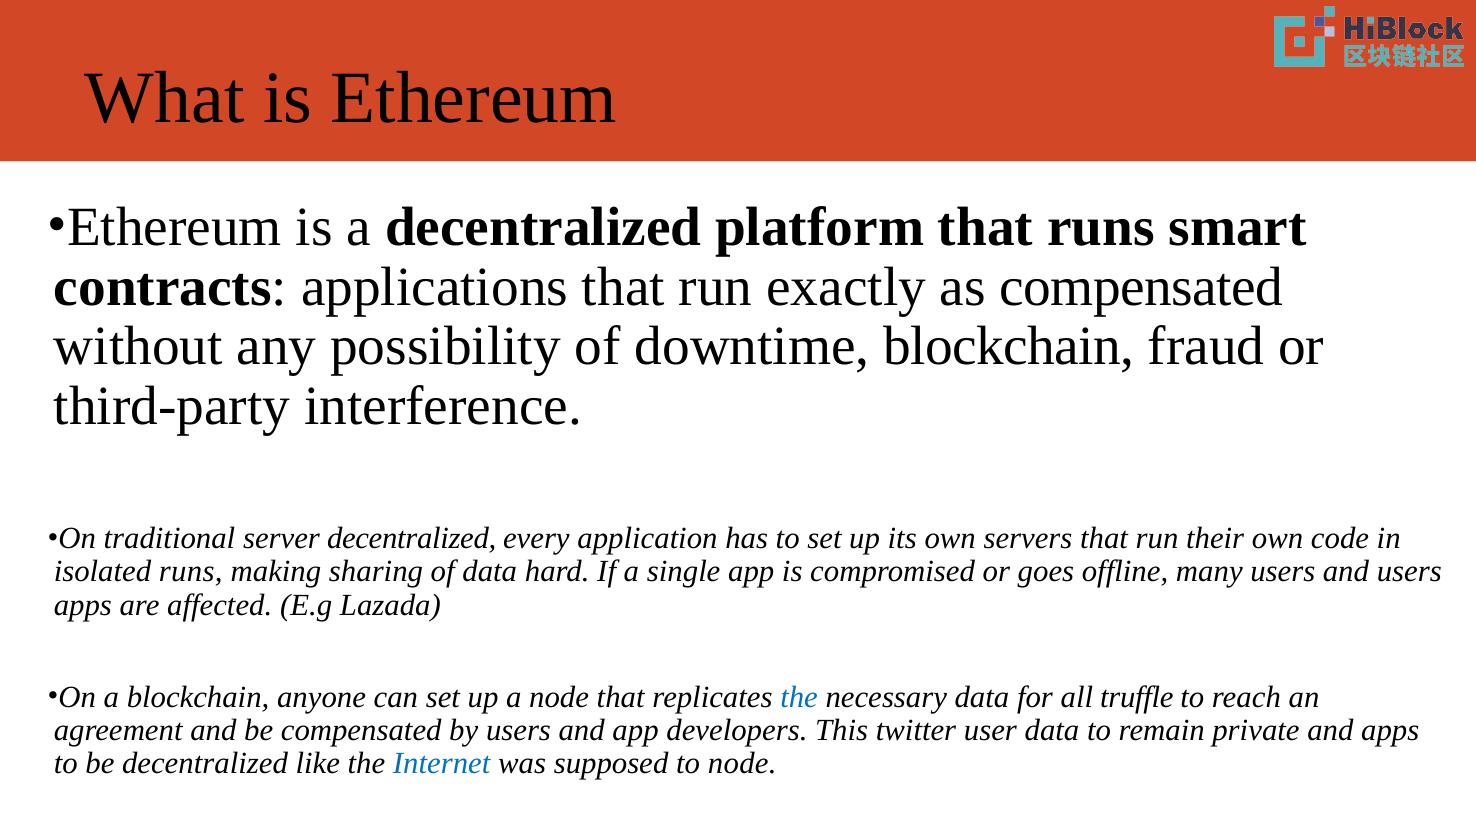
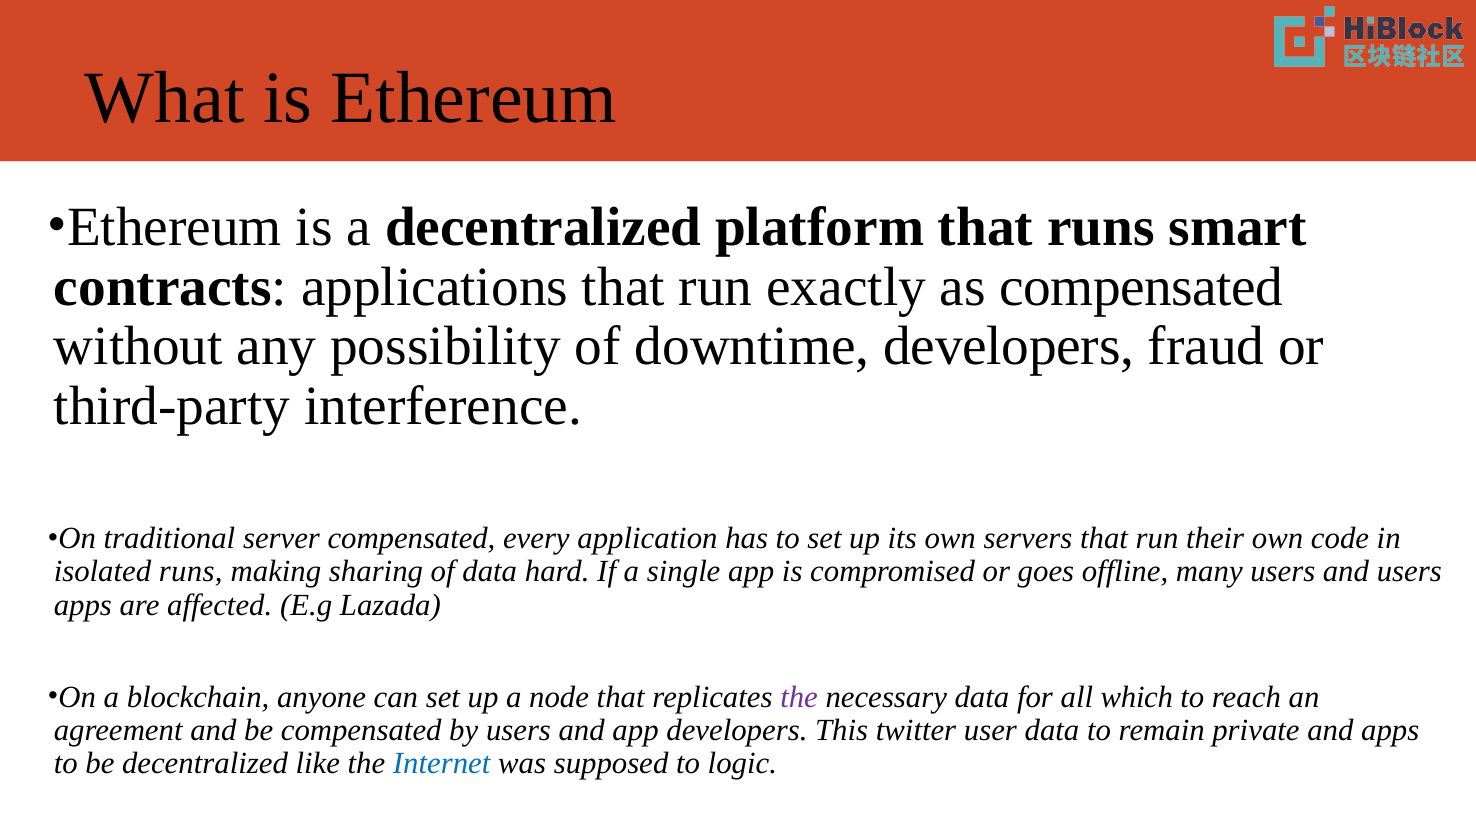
downtime blockchain: blockchain -> developers
server decentralized: decentralized -> compensated
the at (799, 697) colour: blue -> purple
truffle: truffle -> which
to node: node -> logic
